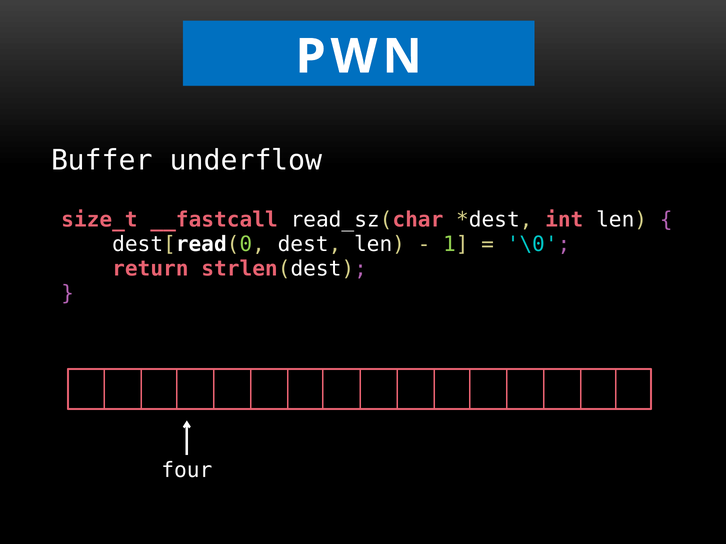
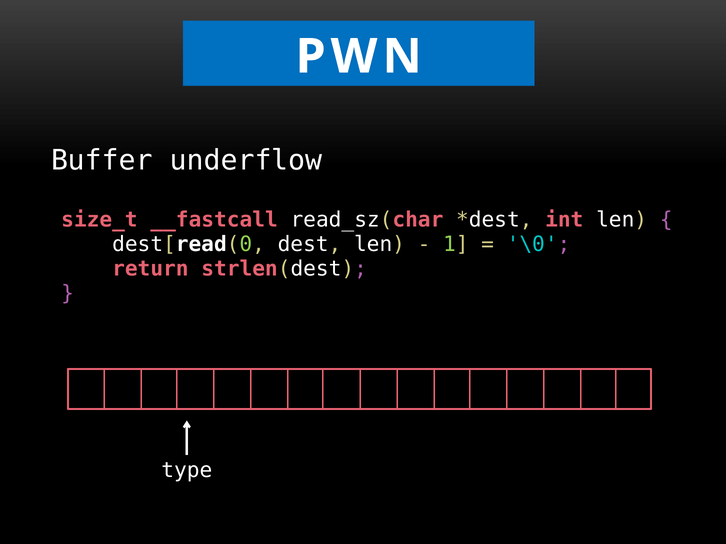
four: four -> type
